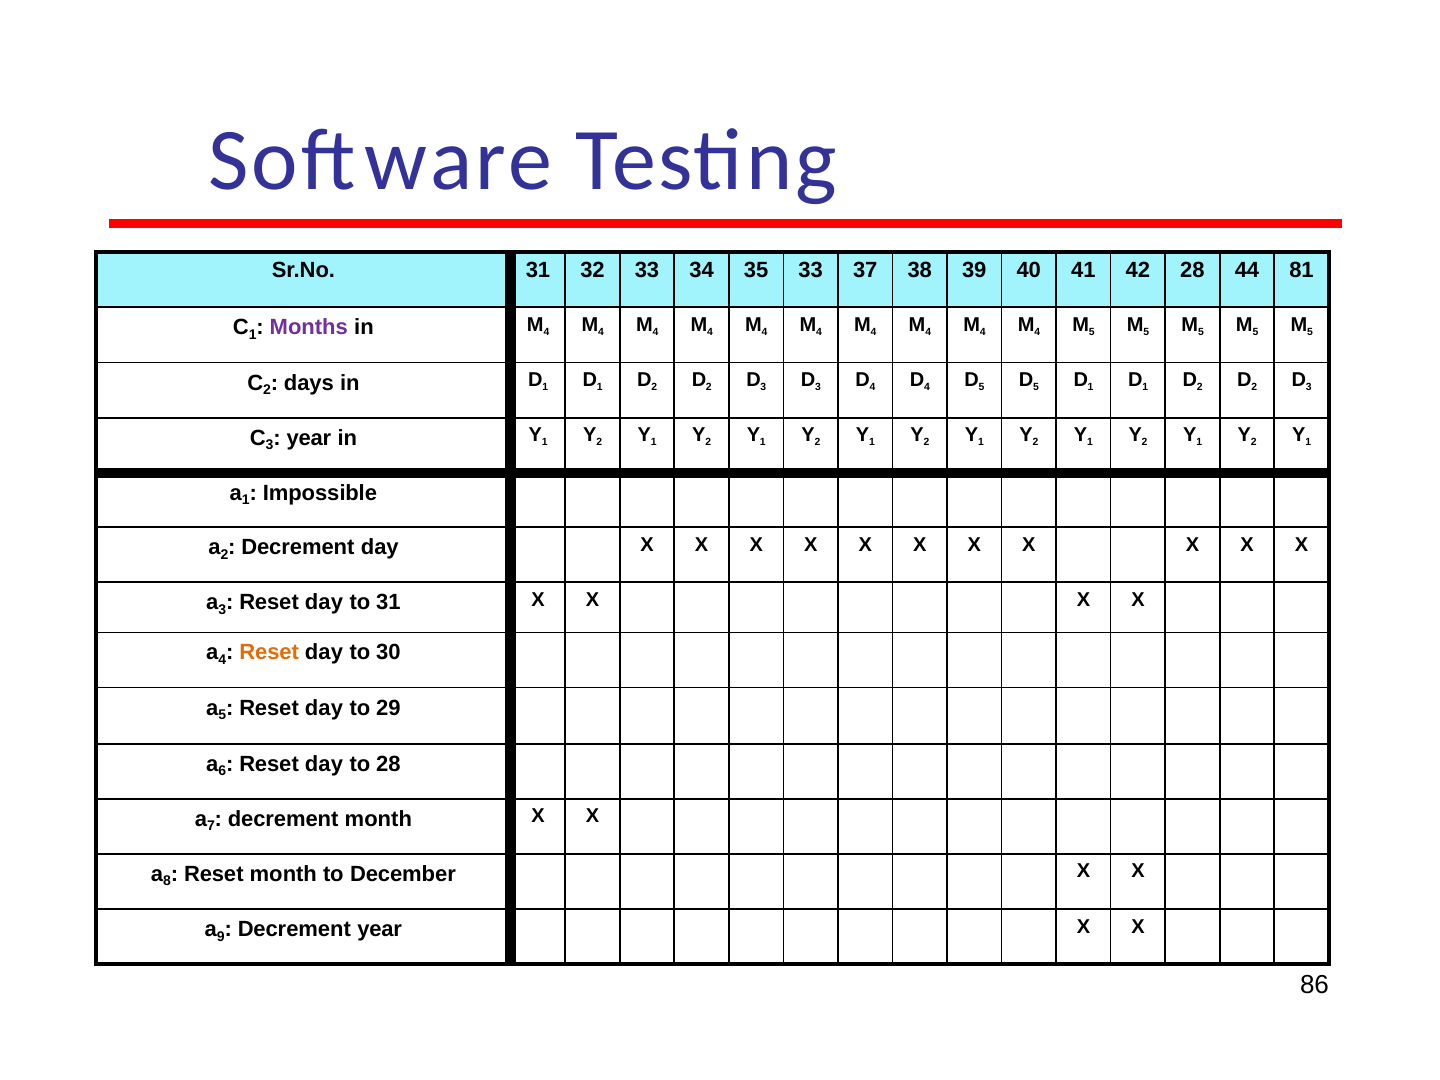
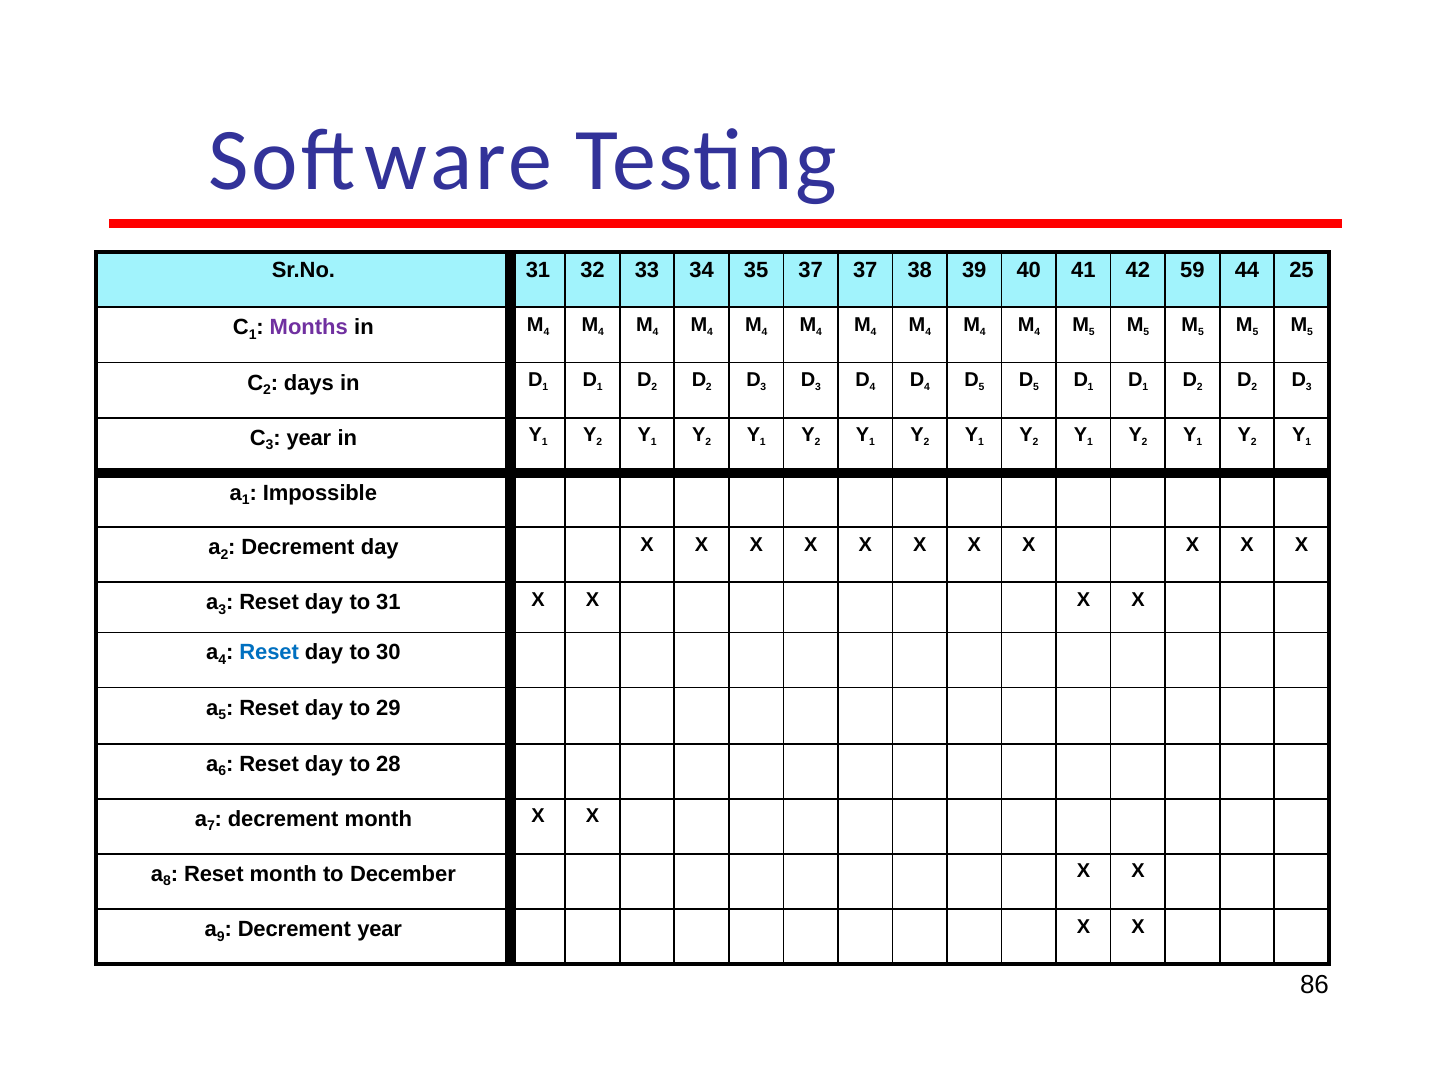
35 33: 33 -> 37
42 28: 28 -> 59
81: 81 -> 25
Reset at (269, 653) colour: orange -> blue
